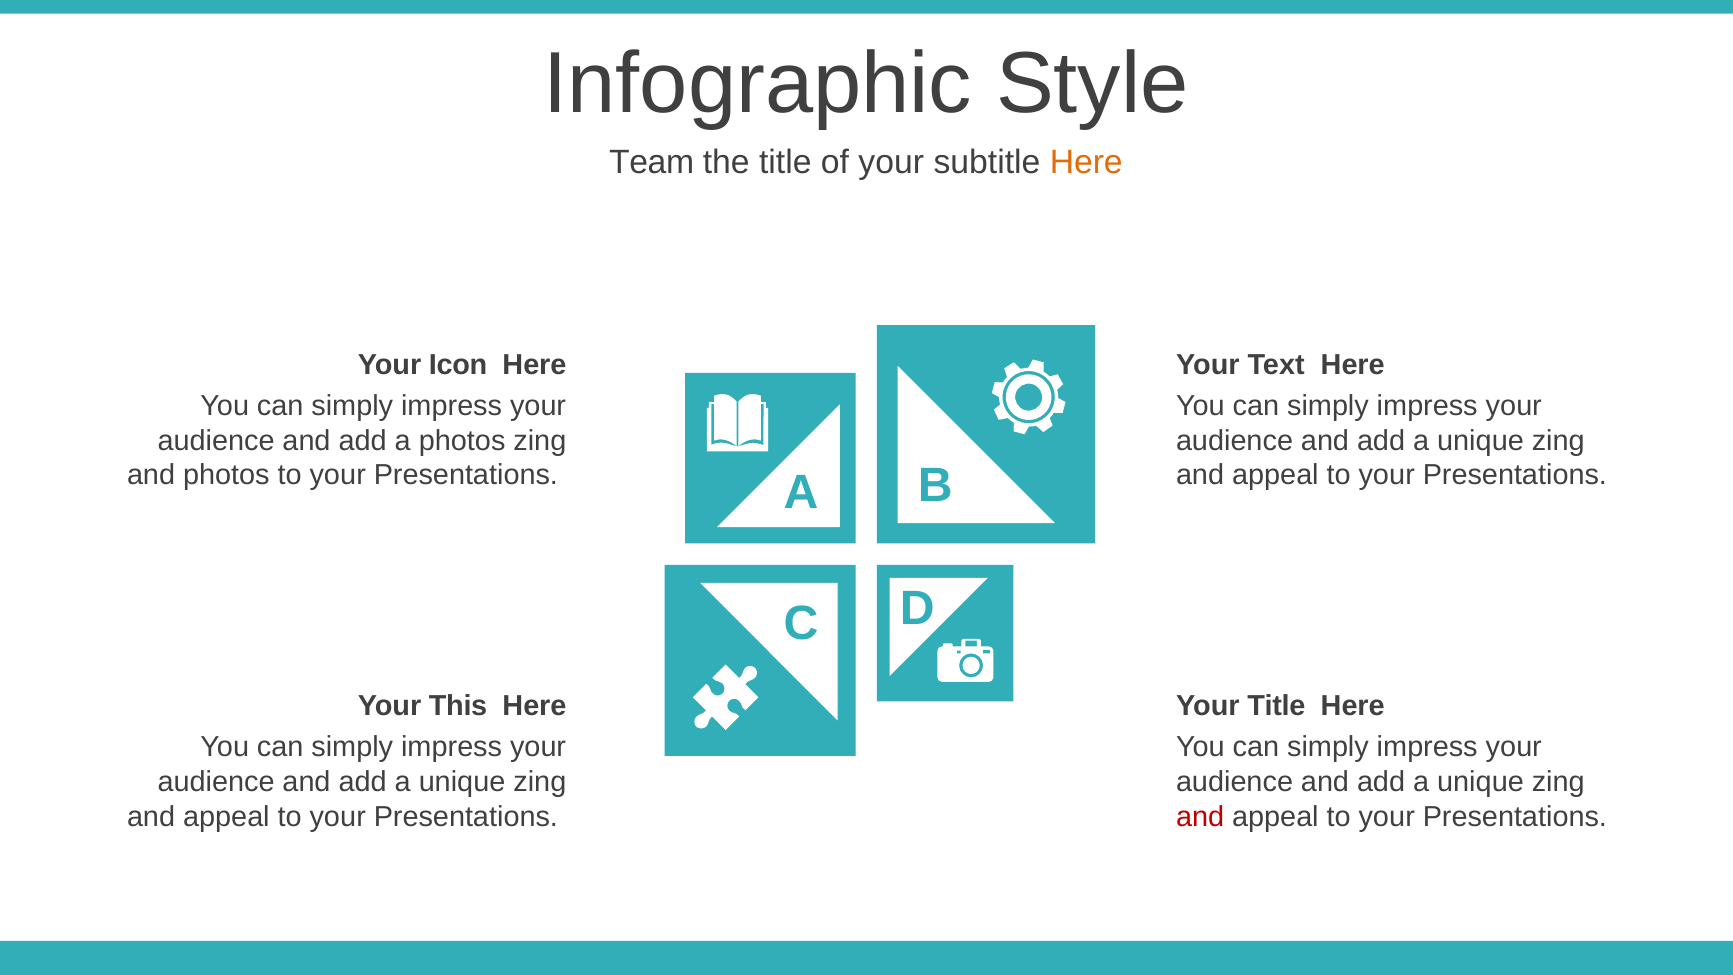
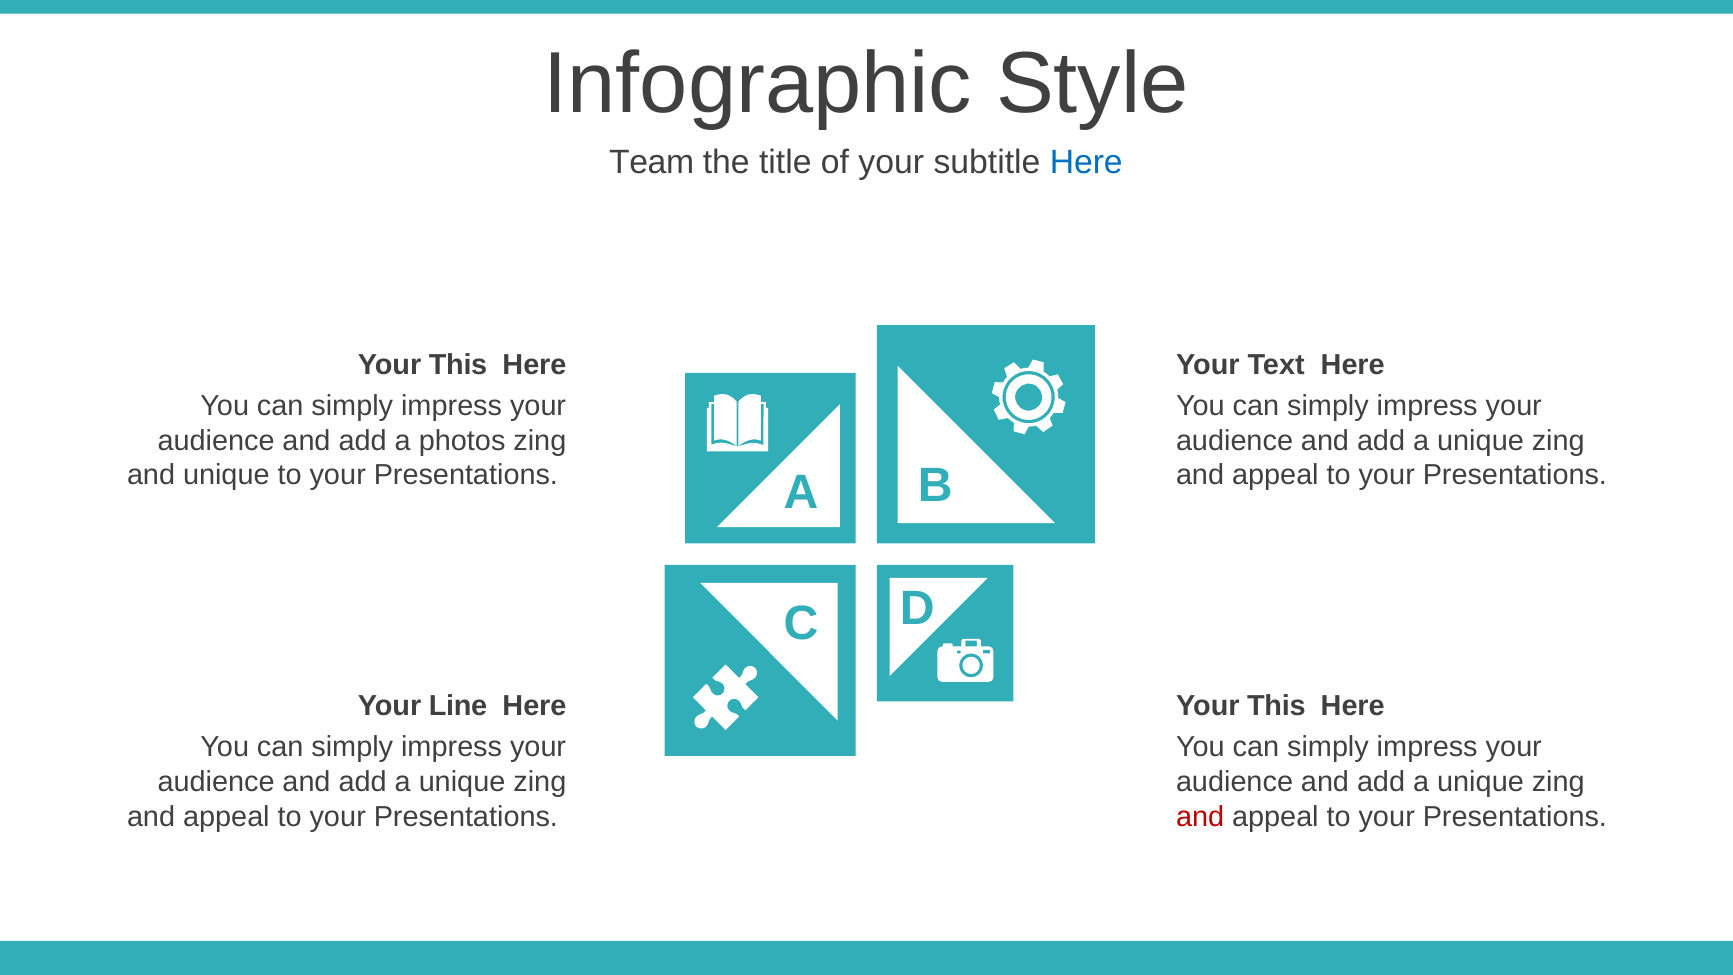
Here at (1086, 162) colour: orange -> blue
Icon at (458, 365): Icon -> This
and photos: photos -> unique
This: This -> Line
Title at (1276, 706): Title -> This
